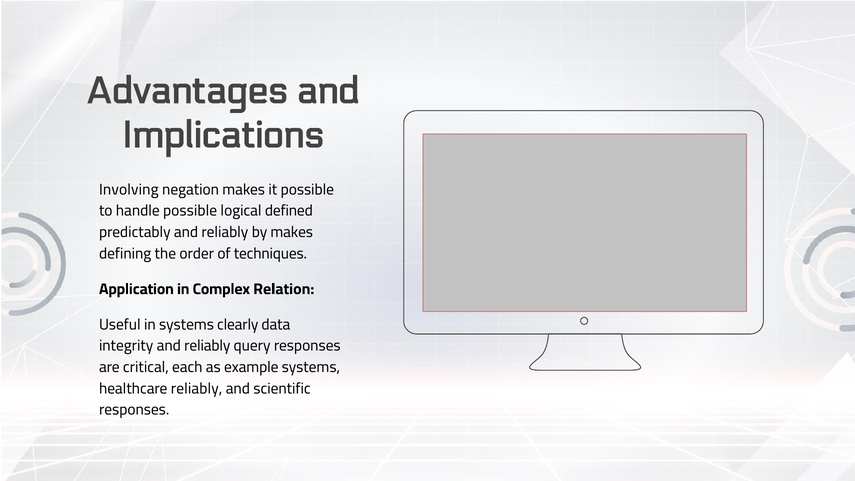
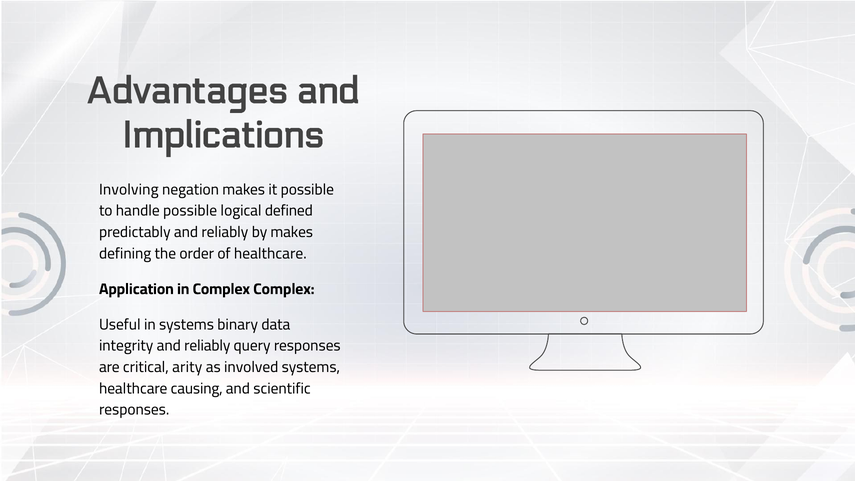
of techniques: techniques -> healthcare
Complex Relation: Relation -> Complex
clearly: clearly -> binary
each: each -> arity
example: example -> involved
healthcare reliably: reliably -> causing
